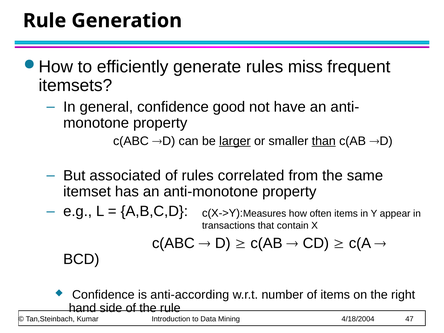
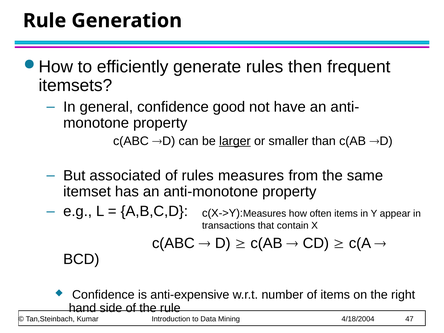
miss: miss -> then
than underline: present -> none
correlated: correlated -> measures
anti-according: anti-according -> anti-expensive
